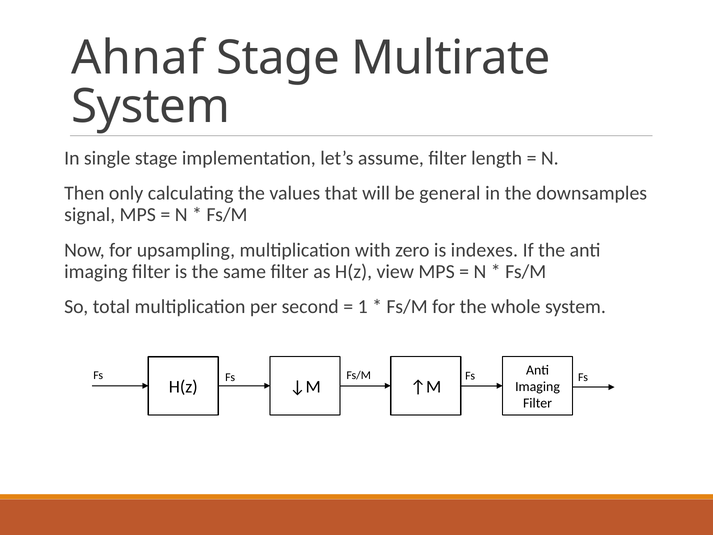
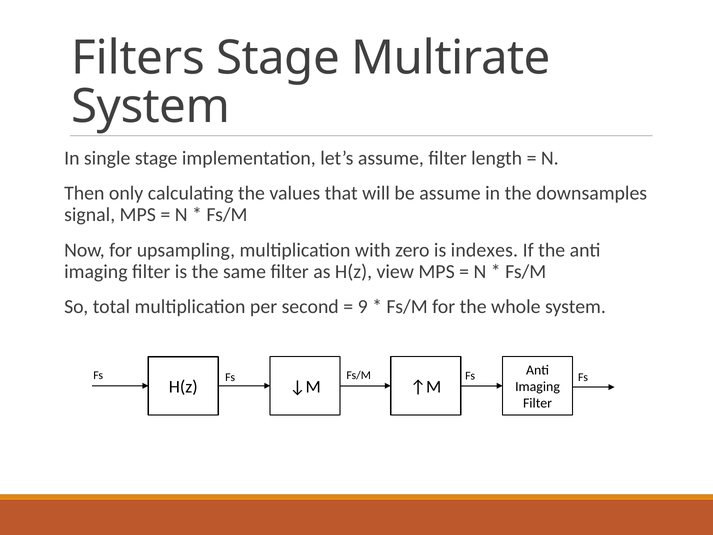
Ahnaf: Ahnaf -> Filters
be general: general -> assume
1: 1 -> 9
